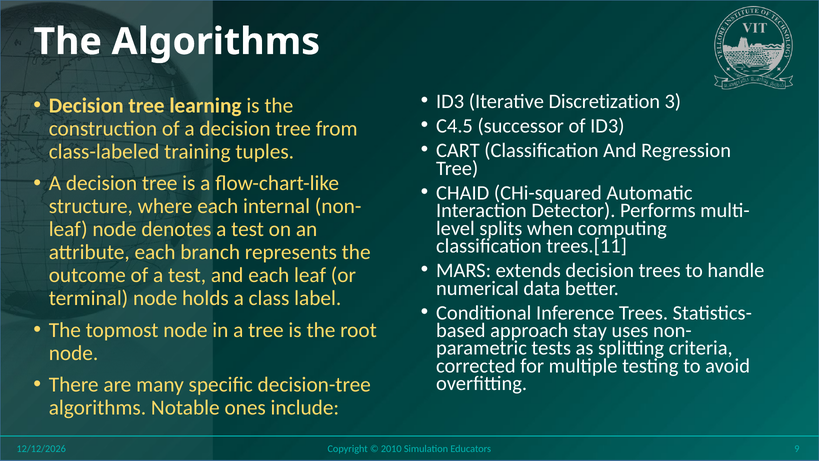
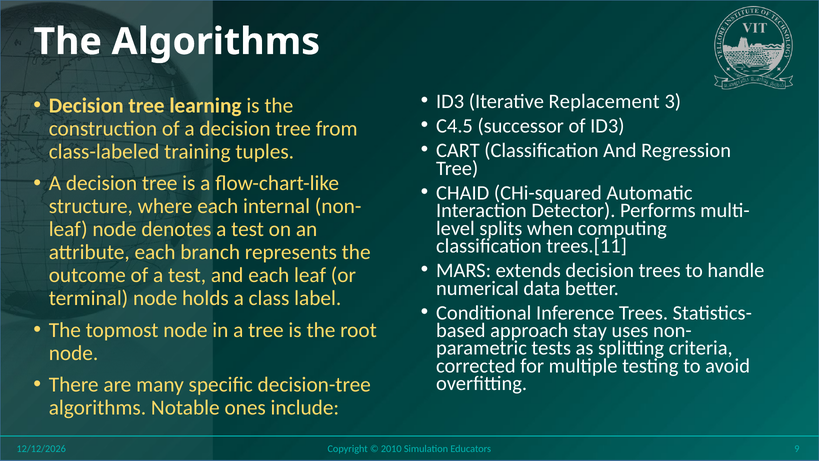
Discretization: Discretization -> Replacement
